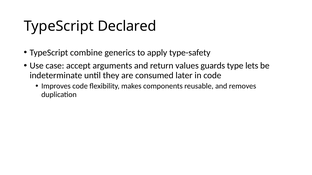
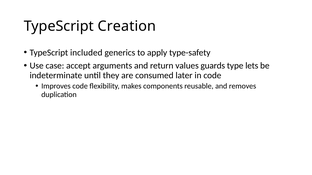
Declared: Declared -> Creation
combine: combine -> included
